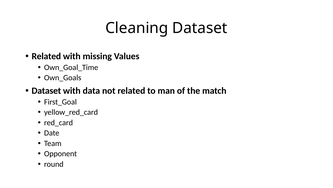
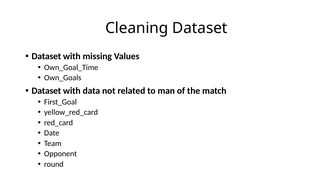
Related at (46, 56): Related -> Dataset
